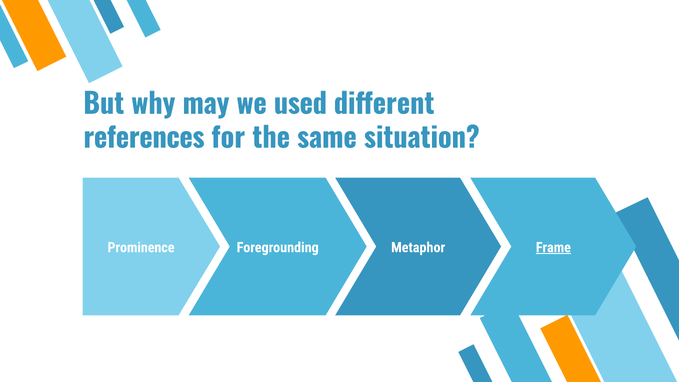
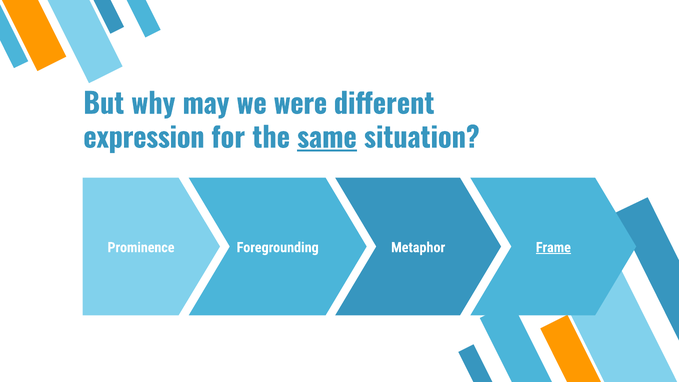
used: used -> were
references: references -> expression
same underline: none -> present
